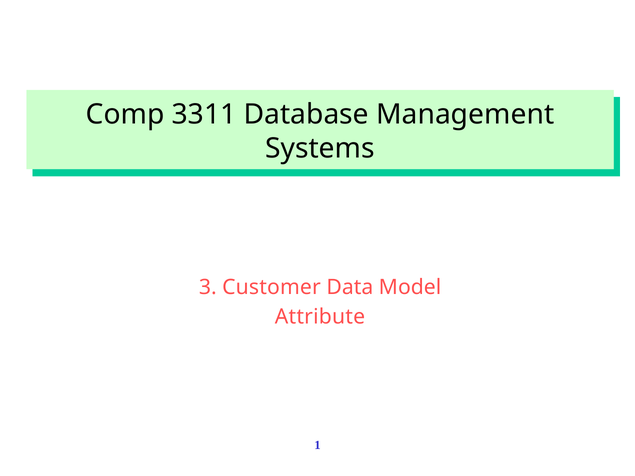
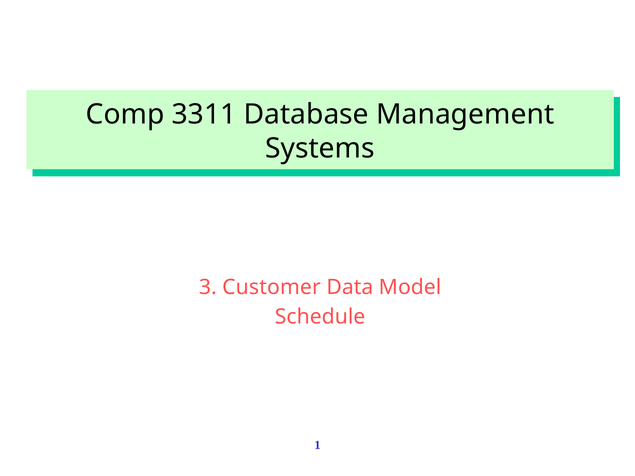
Attribute: Attribute -> Schedule
